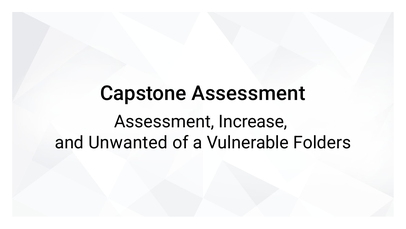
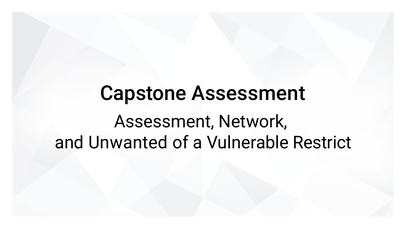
Increase: Increase -> Network
Folders: Folders -> Restrict
